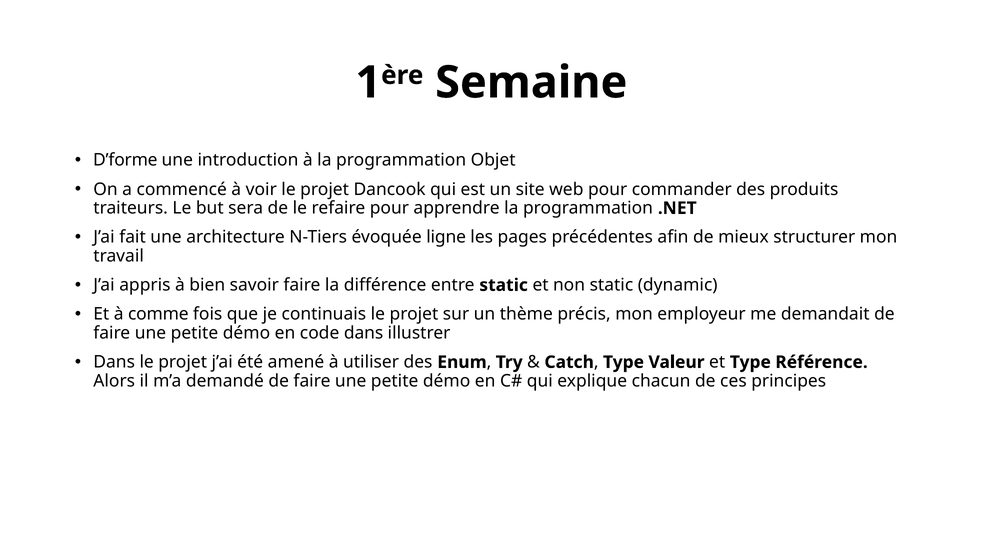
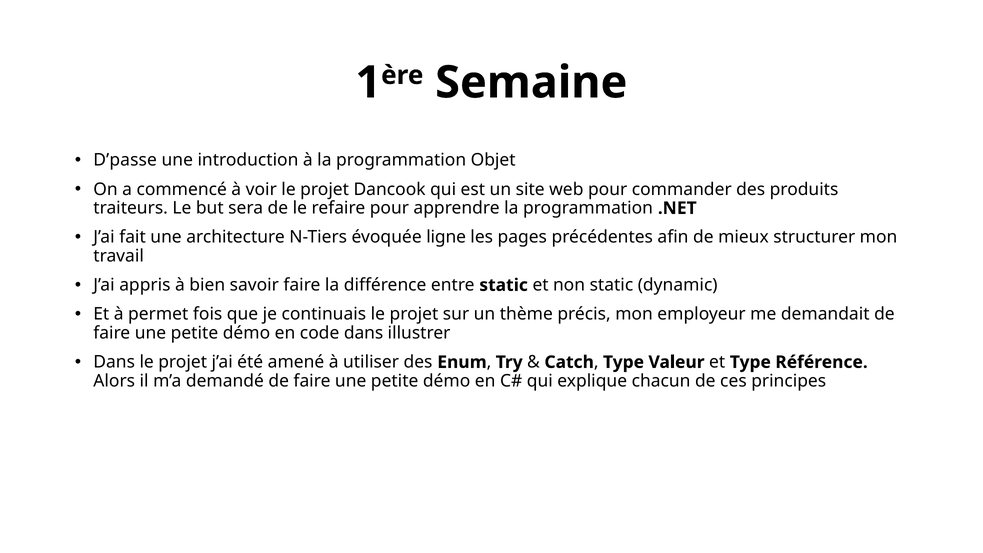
D’forme: D’forme -> D’passe
comme: comme -> permet
